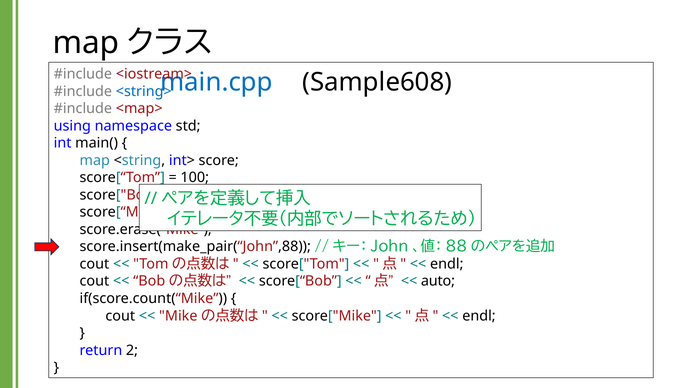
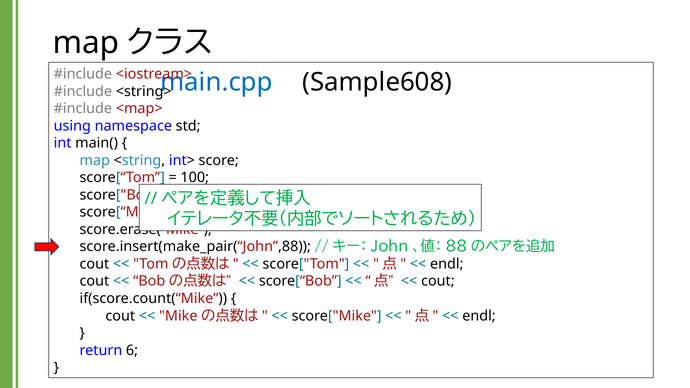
<string> colour: blue -> black
auto at (438, 281): auto -> cout
2: 2 -> 6
